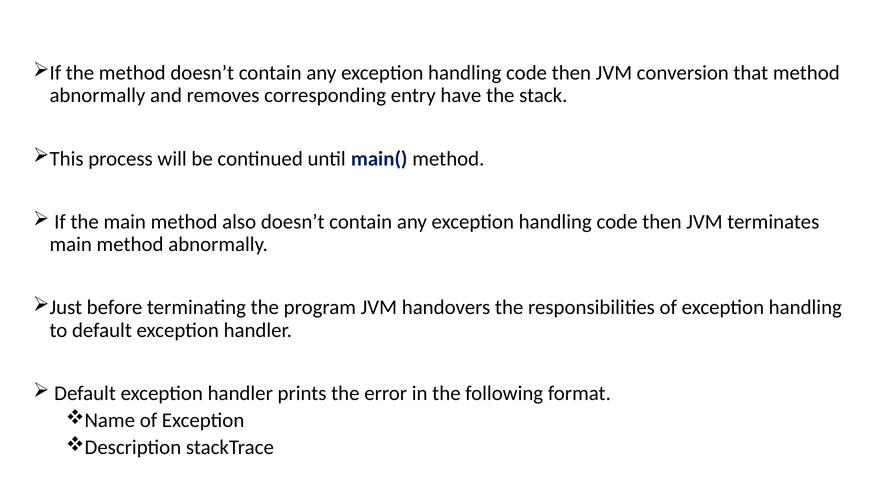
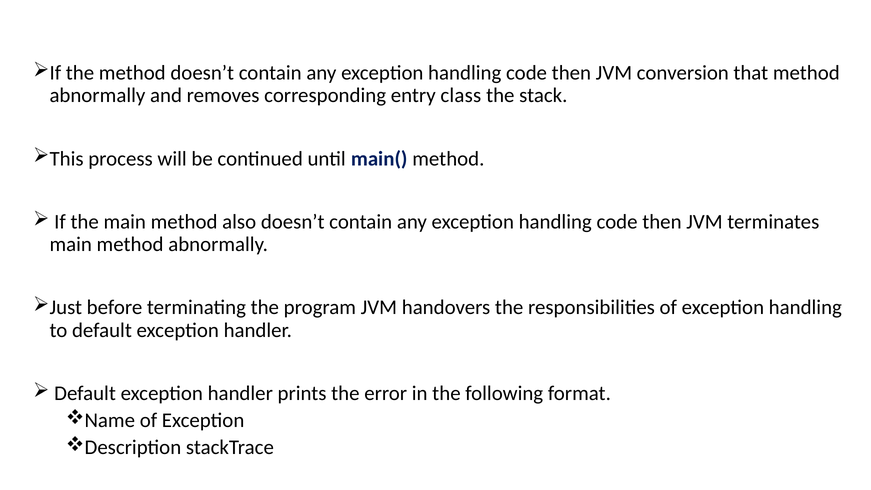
have: have -> class
